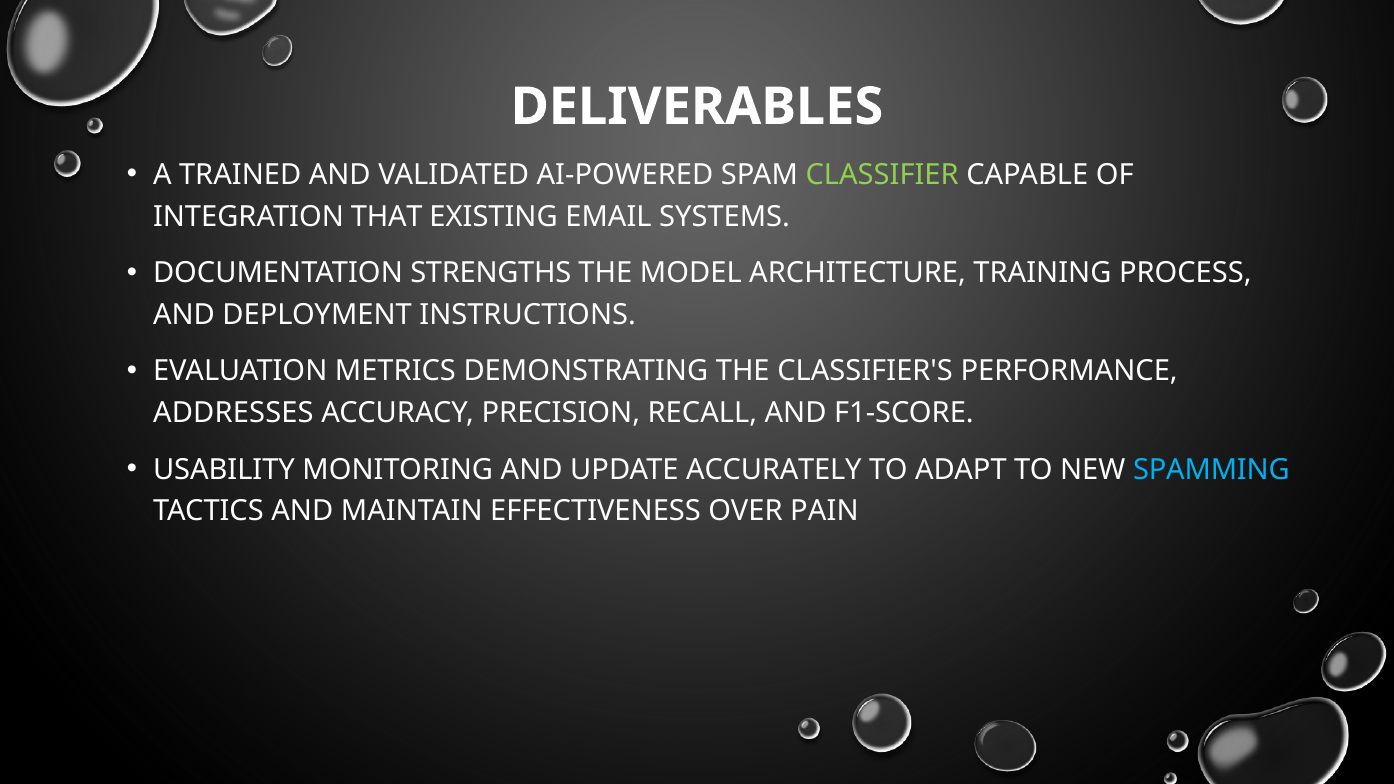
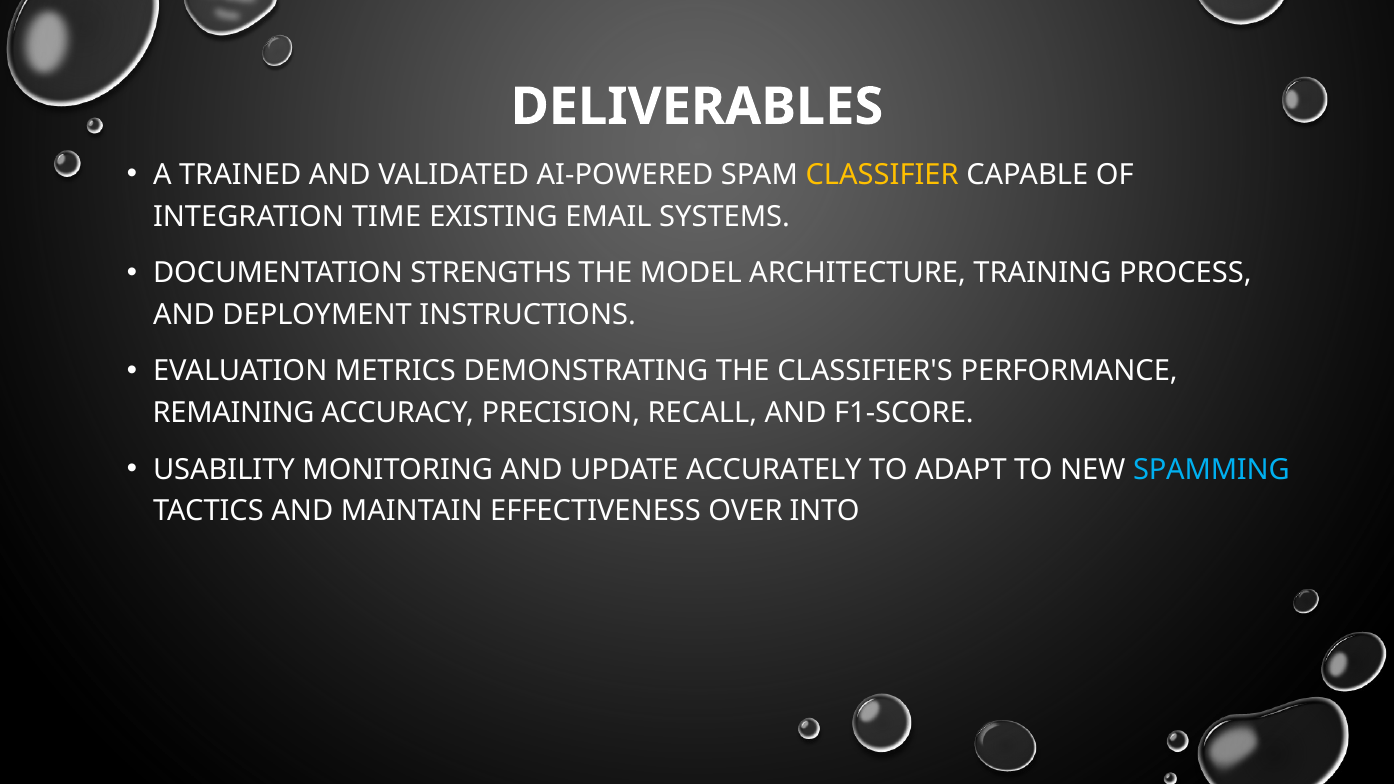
CLASSIFIER colour: light green -> yellow
THAT: THAT -> TIME
ADDRESSES: ADDRESSES -> REMAINING
PAIN: PAIN -> INTO
